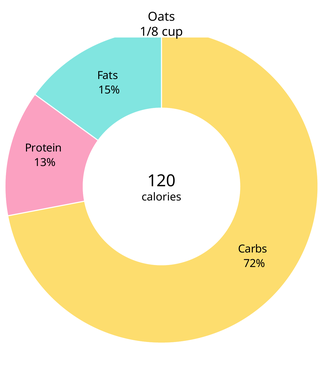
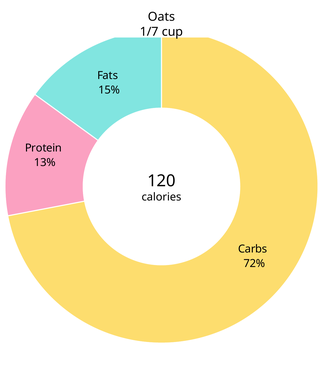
1/8: 1/8 -> 1/7
